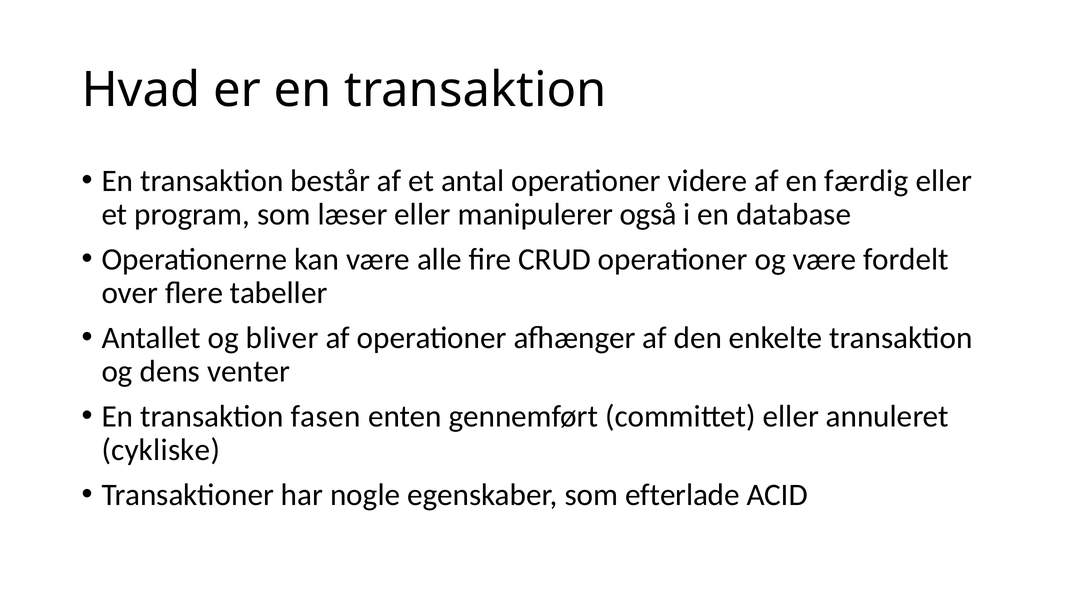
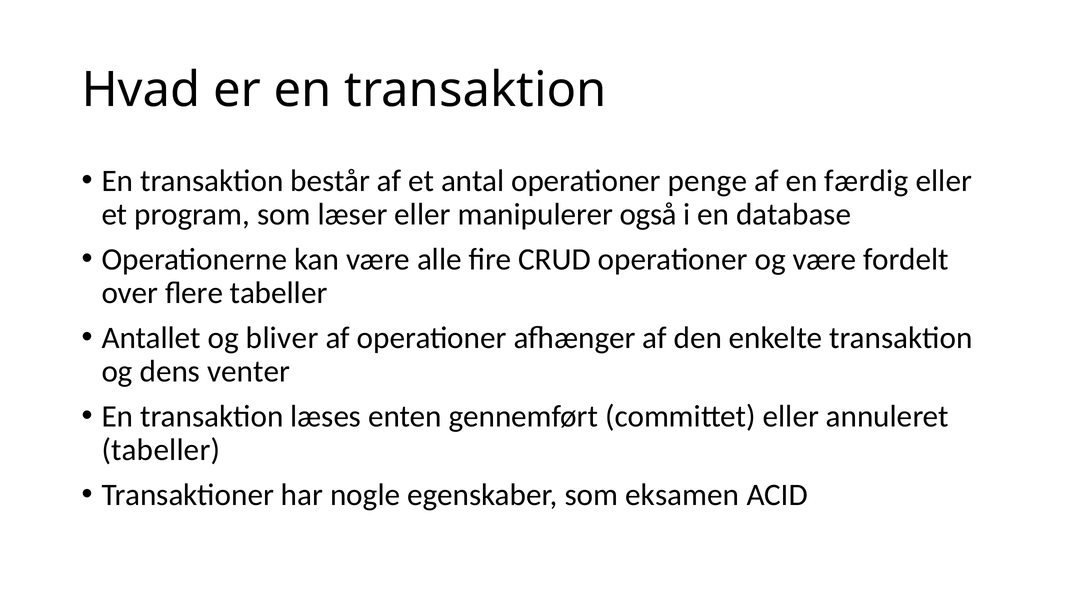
videre: videre -> penge
fasen: fasen -> læses
cykliske at (161, 450): cykliske -> tabeller
efterlade: efterlade -> eksamen
